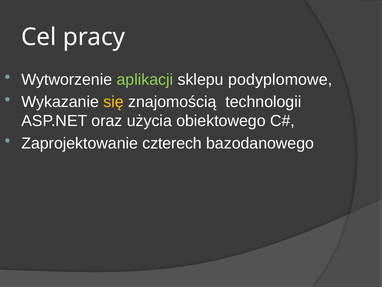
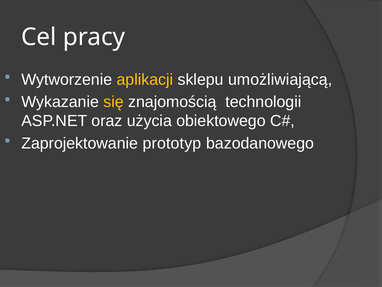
aplikacji colour: light green -> yellow
podyplomowe: podyplomowe -> umożliwiającą
czterech: czterech -> prototyp
